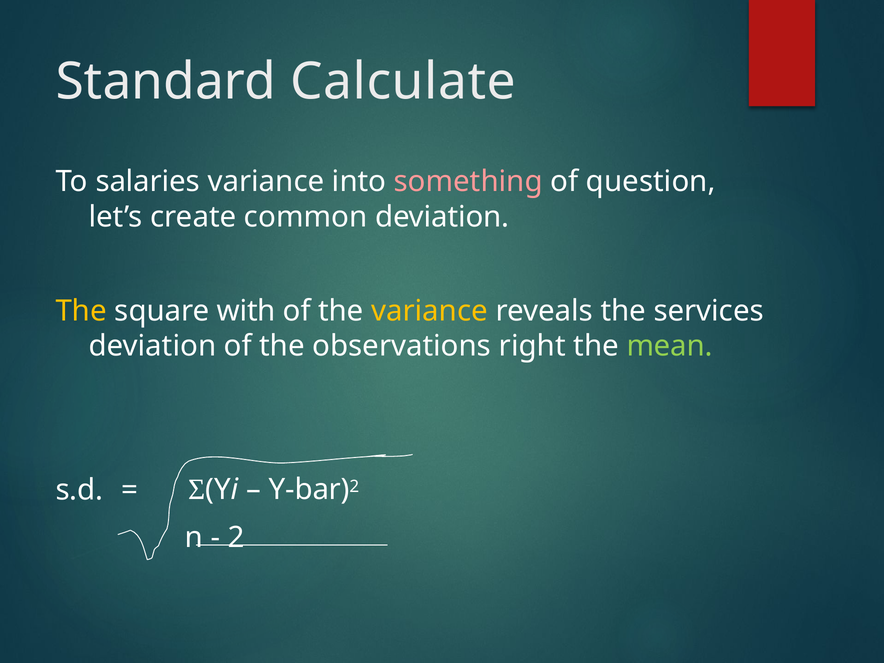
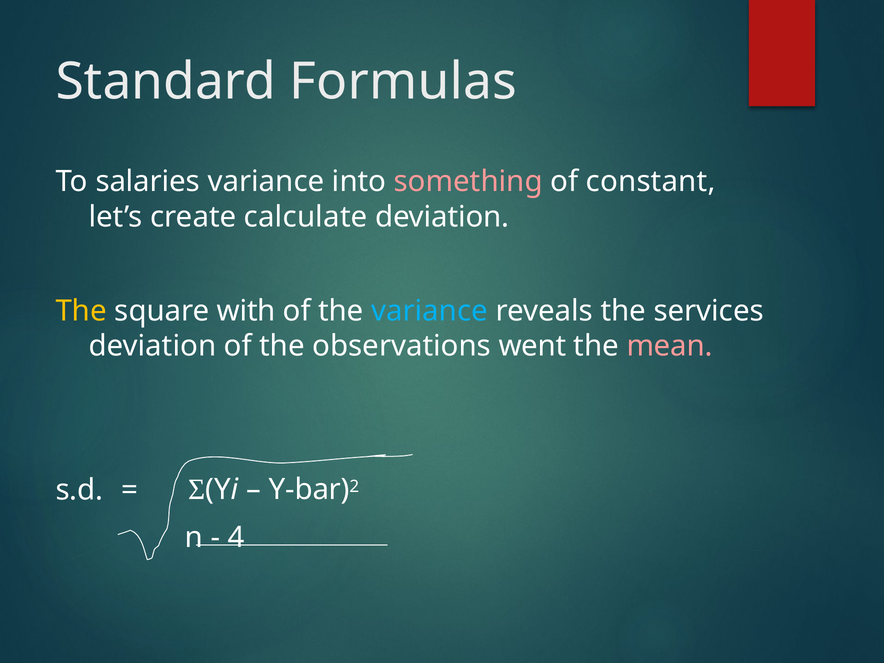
Calculate: Calculate -> Formulas
question: question -> constant
common: common -> calculate
variance at (430, 311) colour: yellow -> light blue
right: right -> went
mean colour: light green -> pink
2: 2 -> 4
